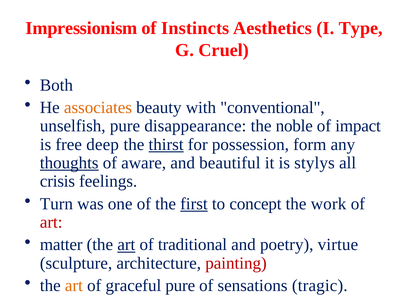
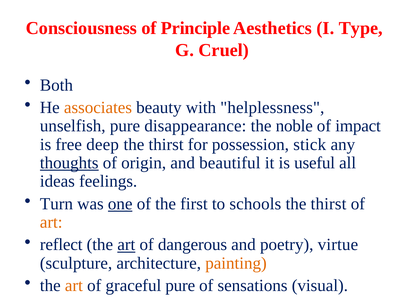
Impressionism: Impressionism -> Consciousness
Instincts: Instincts -> Principle
conventional: conventional -> helplessness
thirst at (166, 144) underline: present -> none
form: form -> stick
aware: aware -> origin
stylys: stylys -> useful
crisis: crisis -> ideas
one underline: none -> present
first underline: present -> none
concept: concept -> schools
work at (329, 204): work -> thirst
art at (51, 222) colour: red -> orange
matter: matter -> reflect
traditional: traditional -> dangerous
painting colour: red -> orange
tragic: tragic -> visual
